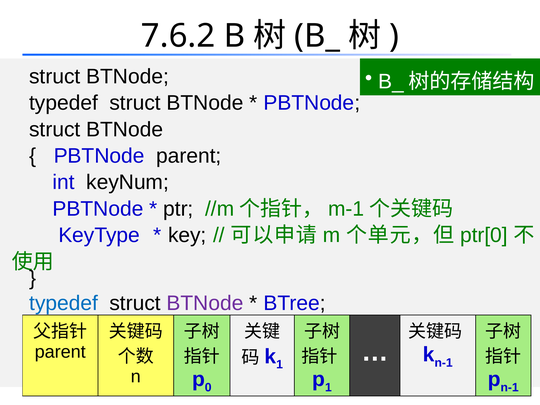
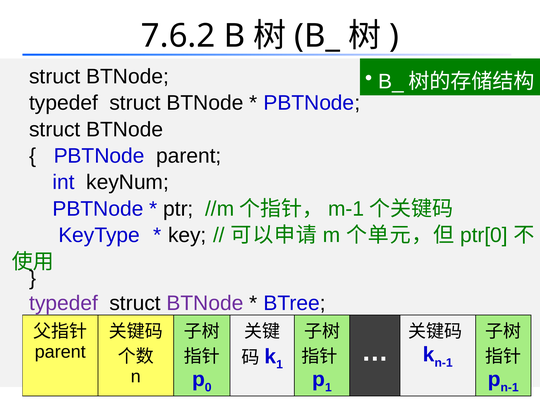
typedef at (64, 303) colour: blue -> purple
